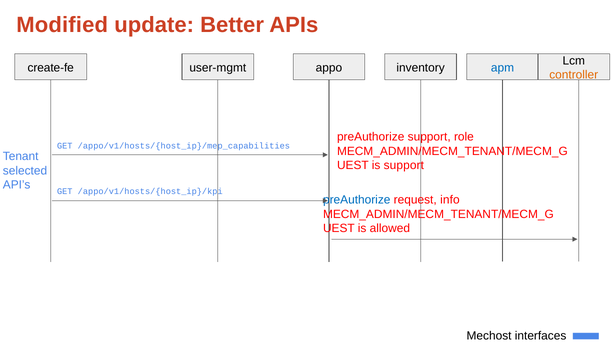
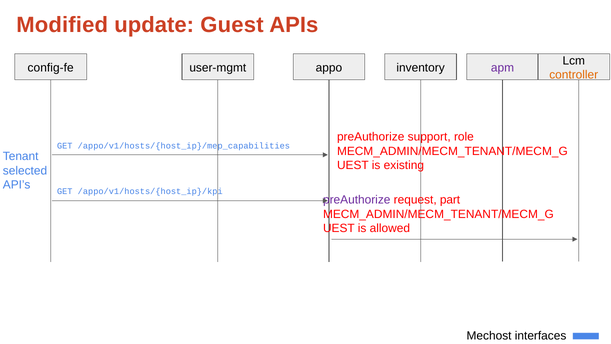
Better: Better -> Guest
create-fe: create-fe -> config-fe
apm colour: blue -> purple
is support: support -> existing
preAuthorize at (357, 200) colour: blue -> purple
info: info -> part
